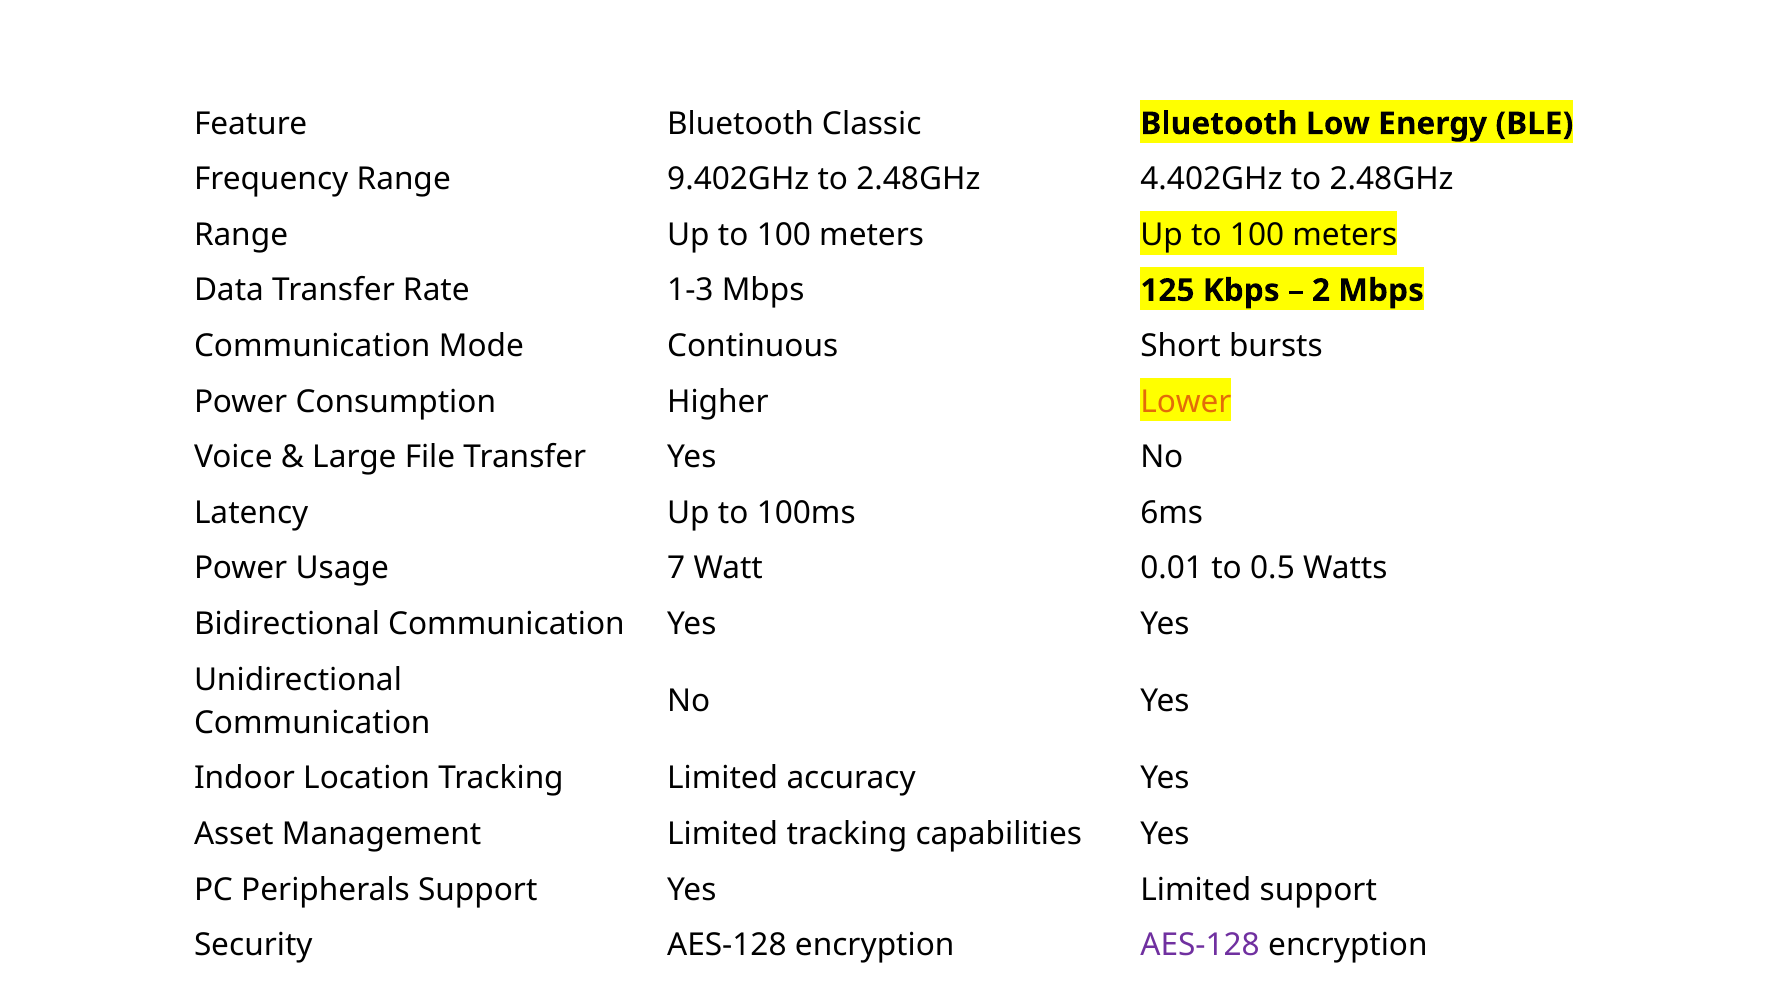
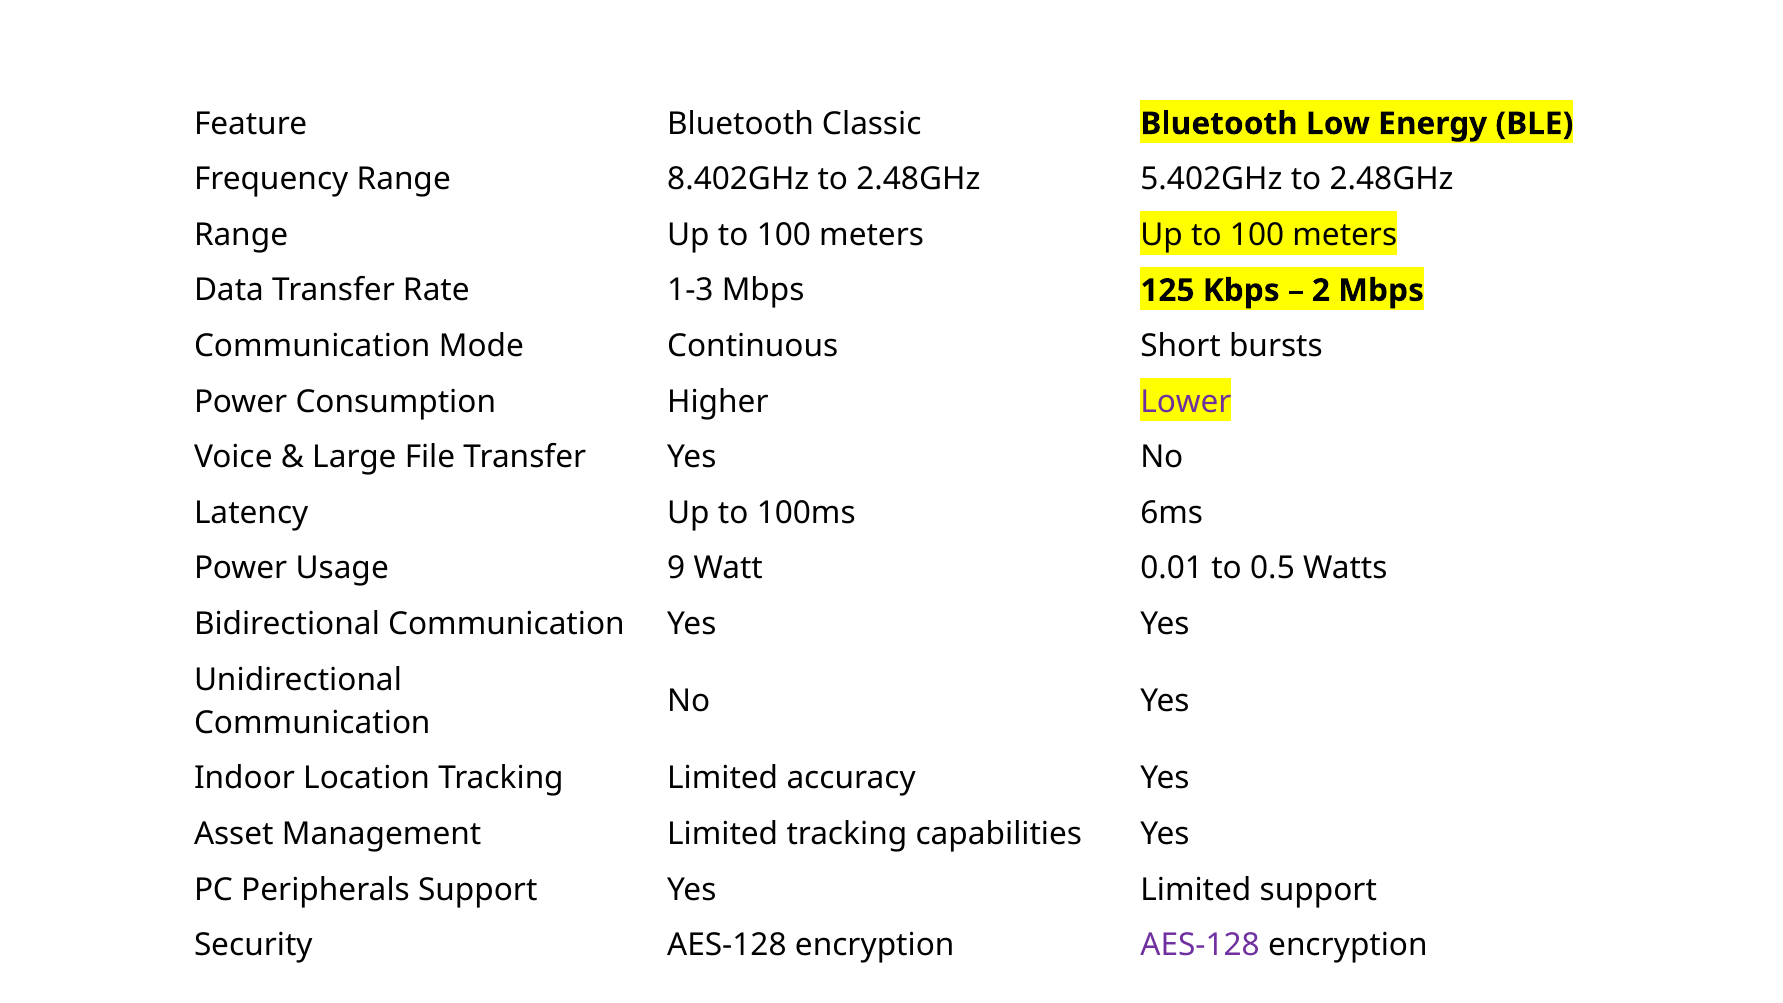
9.402GHz: 9.402GHz -> 8.402GHz
4.402GHz: 4.402GHz -> 5.402GHz
Lower colour: orange -> purple
7: 7 -> 9
